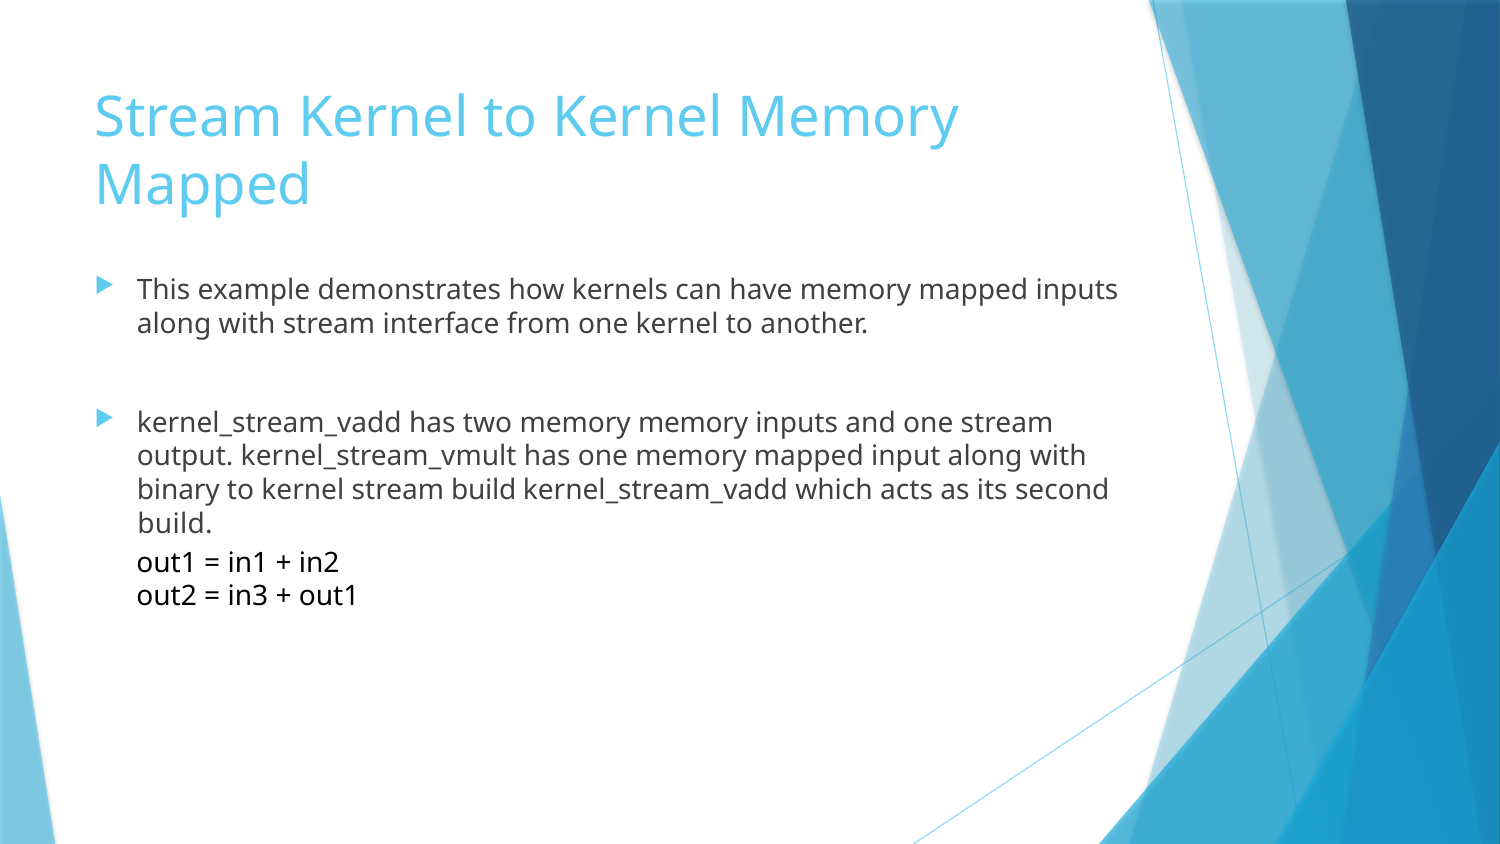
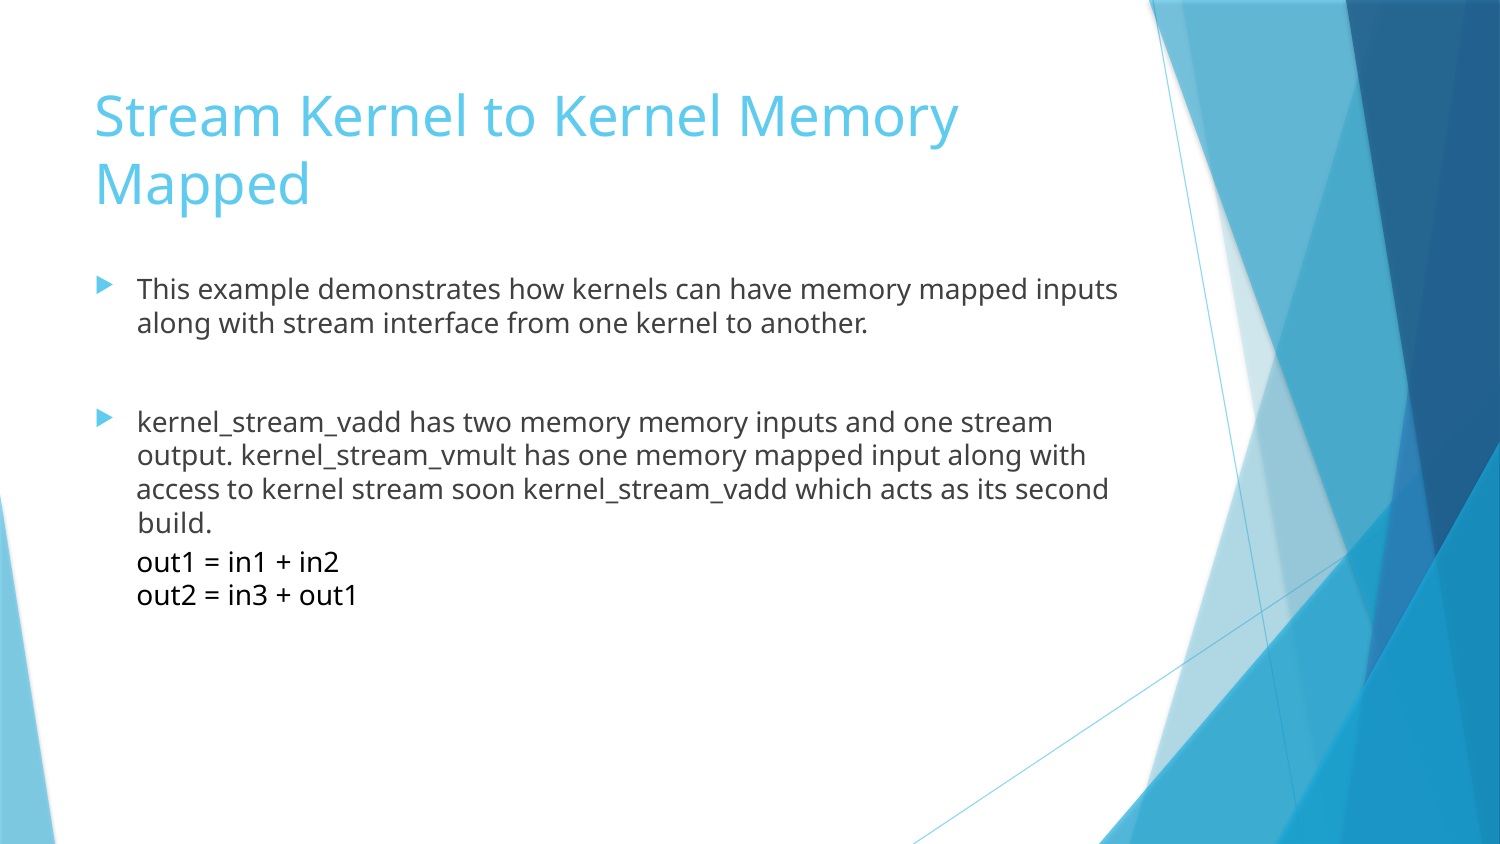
binary: binary -> access
stream build: build -> soon
